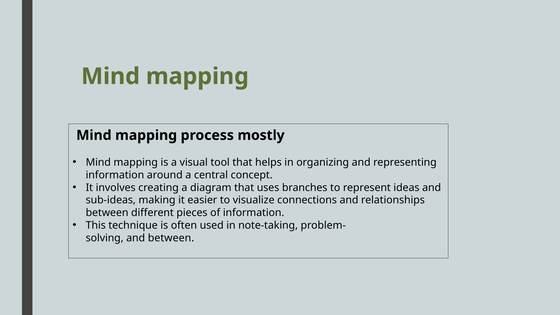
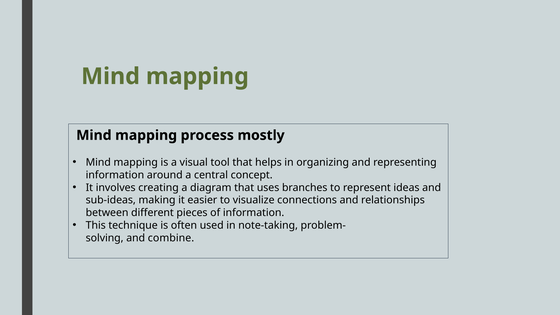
and between: between -> combine
